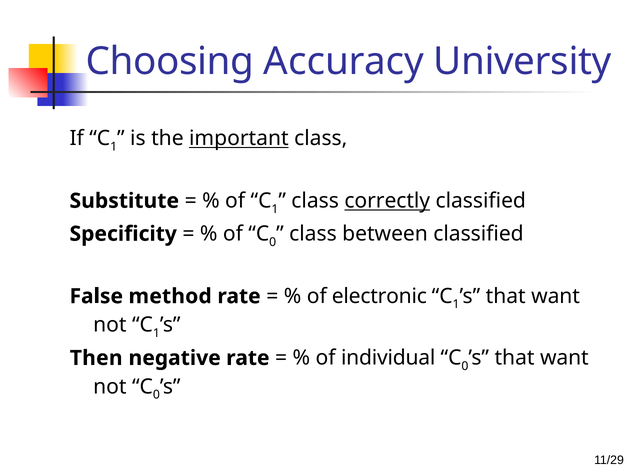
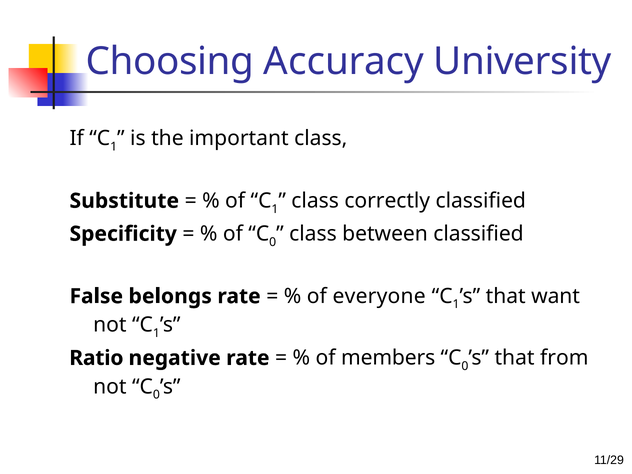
important underline: present -> none
correctly underline: present -> none
method: method -> belongs
electronic: electronic -> everyone
Then: Then -> Ratio
individual: individual -> members
want at (564, 358): want -> from
